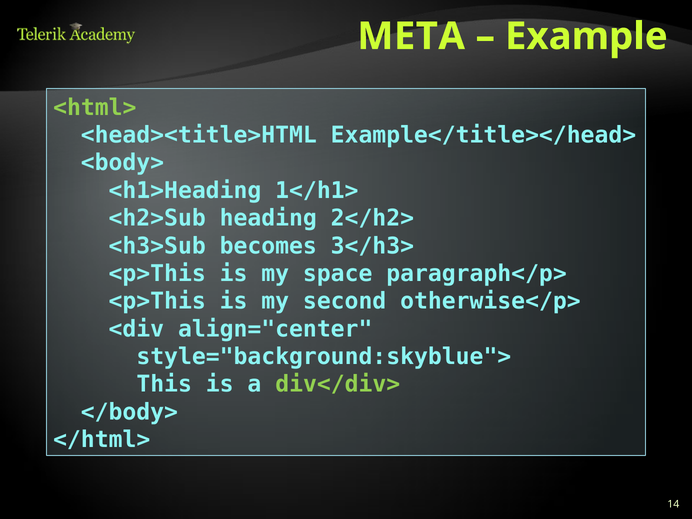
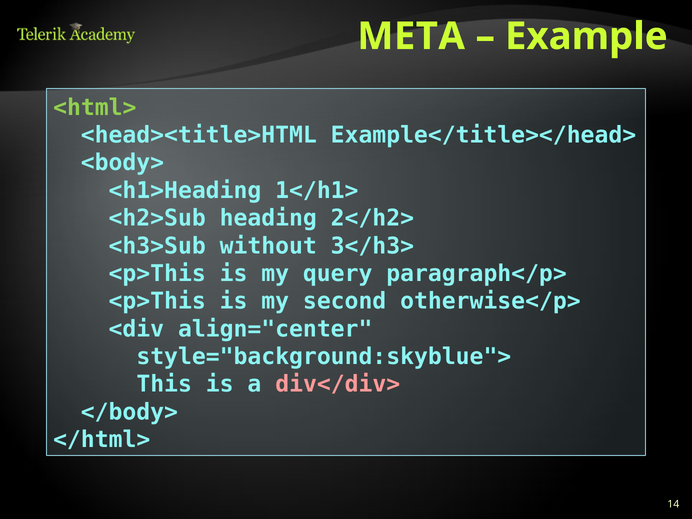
becomes: becomes -> without
space: space -> query
div</div> colour: light green -> pink
